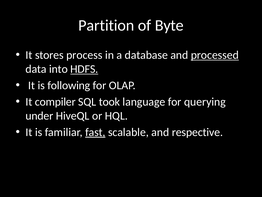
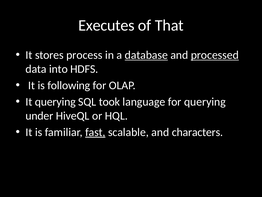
Partition: Partition -> Executes
Byte: Byte -> That
database underline: none -> present
HDFS underline: present -> none
It compiler: compiler -> querying
respective: respective -> characters
